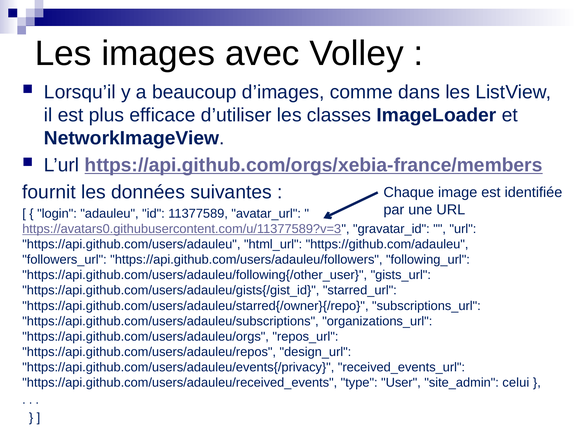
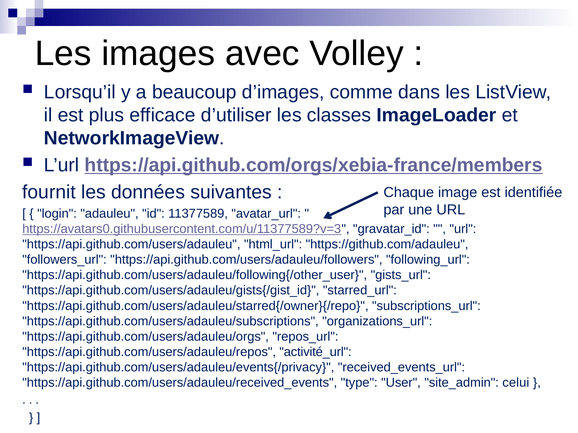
design_url: design_url -> activité_url
